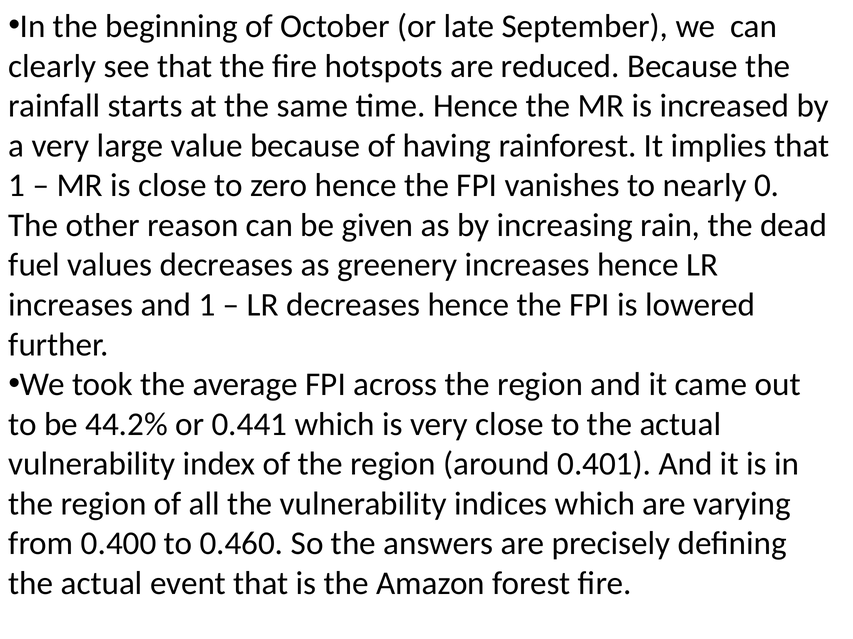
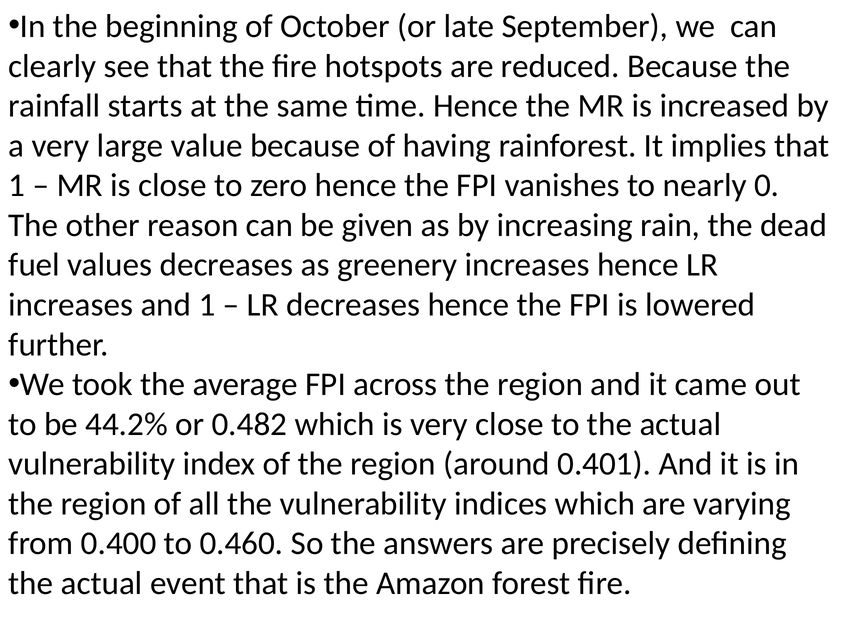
0.441: 0.441 -> 0.482
